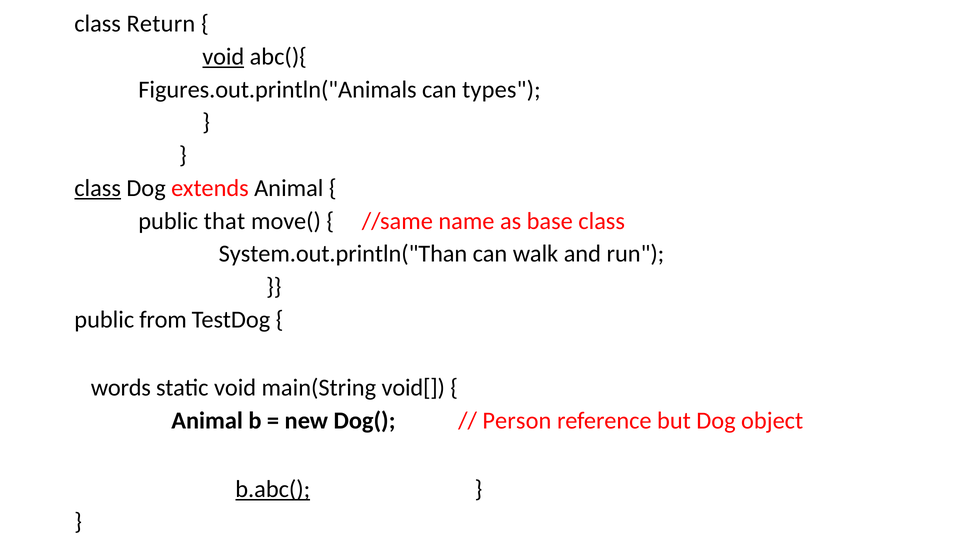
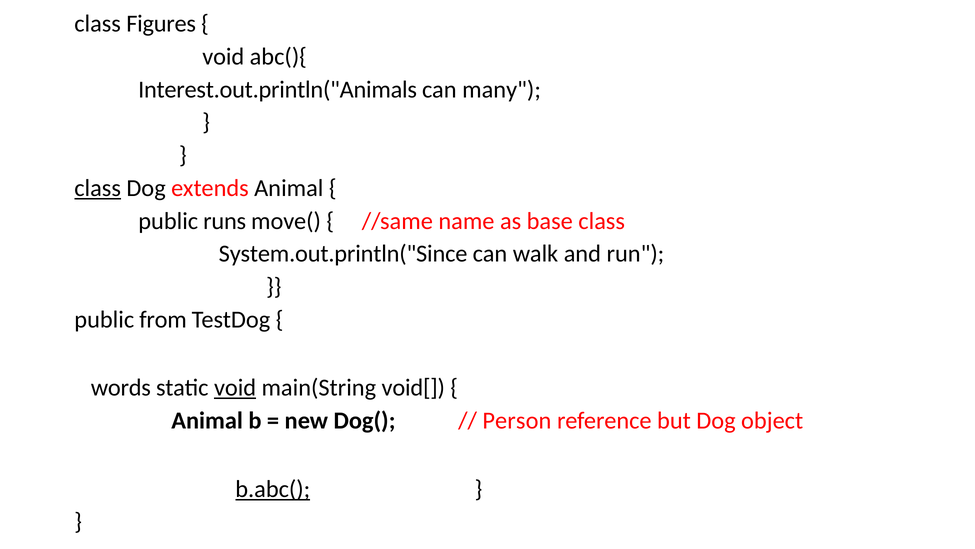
Return: Return -> Figures
void at (223, 57) underline: present -> none
Figures.out.println("Animals: Figures.out.println("Animals -> Interest.out.println("Animals
types: types -> many
that: that -> runs
System.out.println("Than: System.out.println("Than -> System.out.println("Since
void at (235, 387) underline: none -> present
